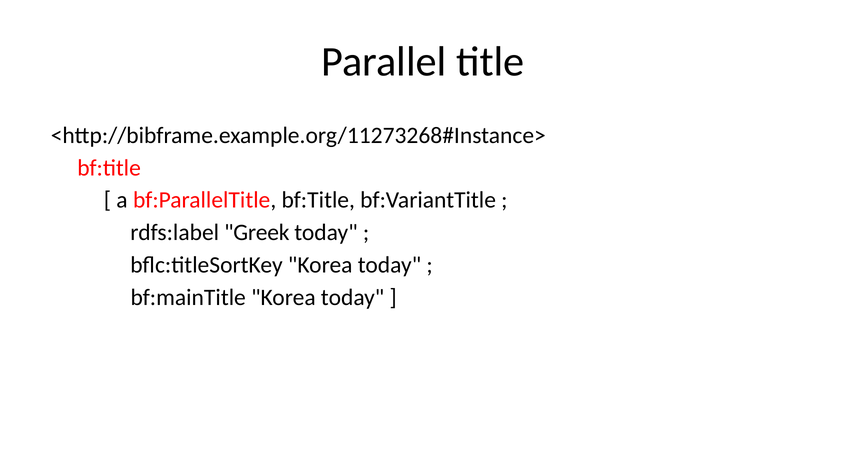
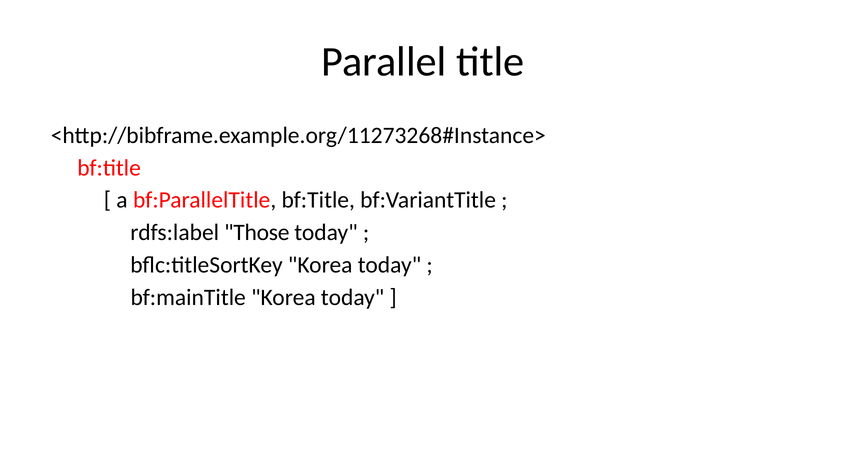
Greek: Greek -> Those
